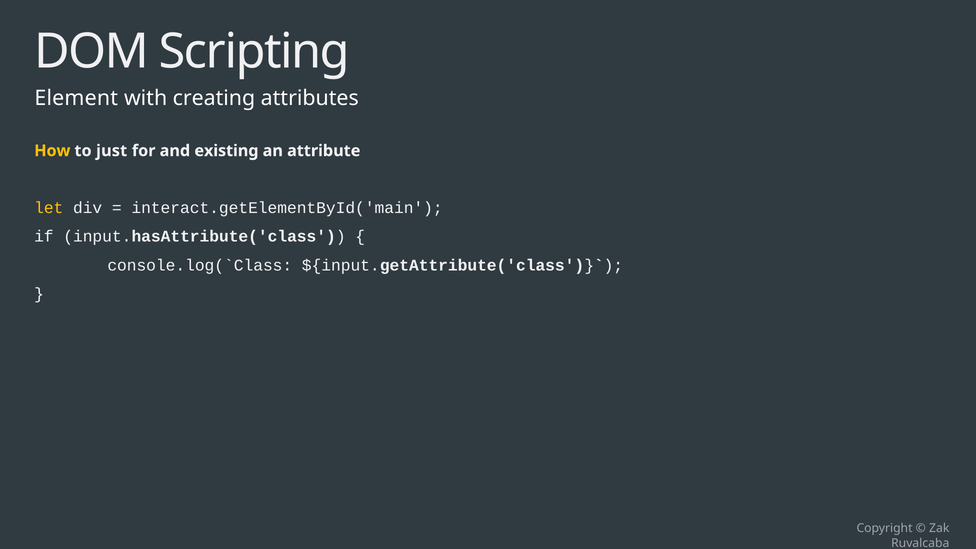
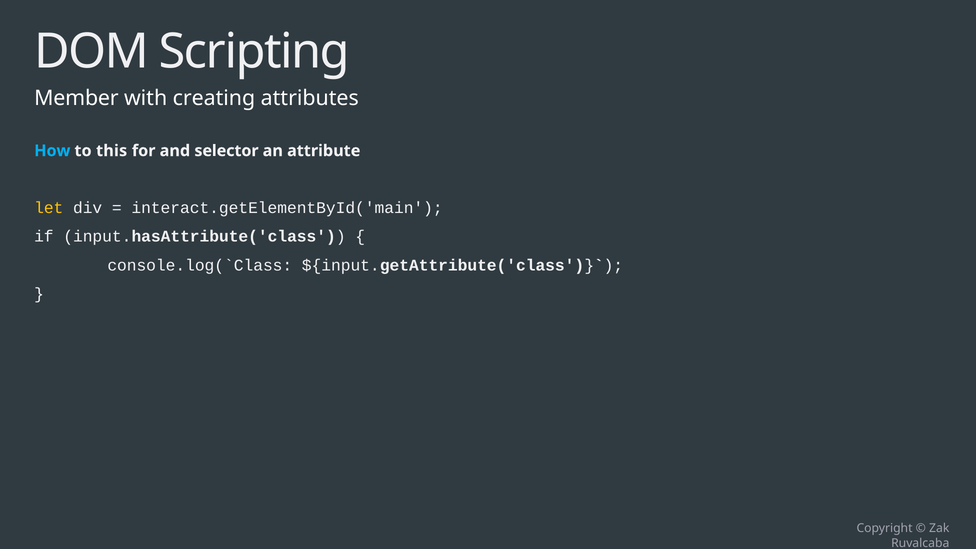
Element: Element -> Member
How colour: yellow -> light blue
just: just -> this
existing: existing -> selector
